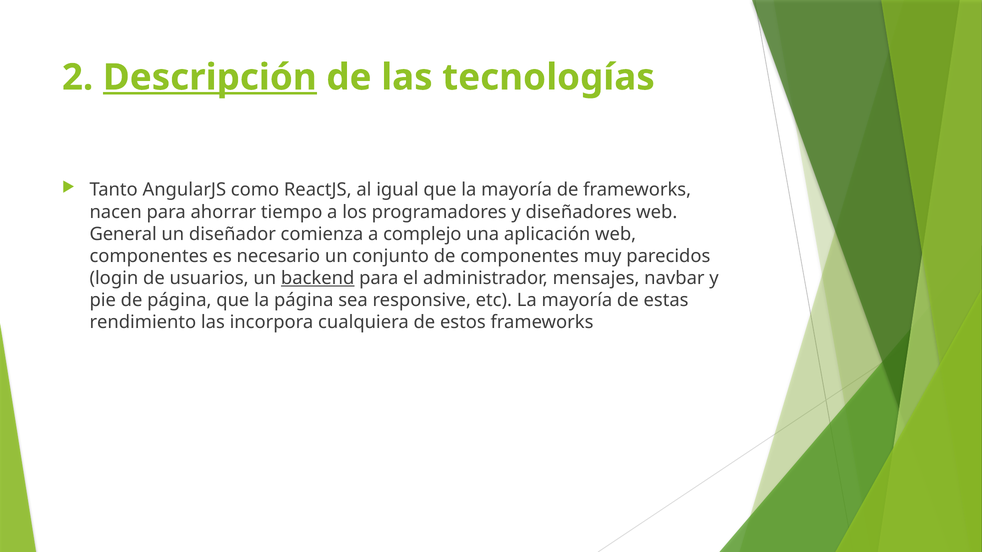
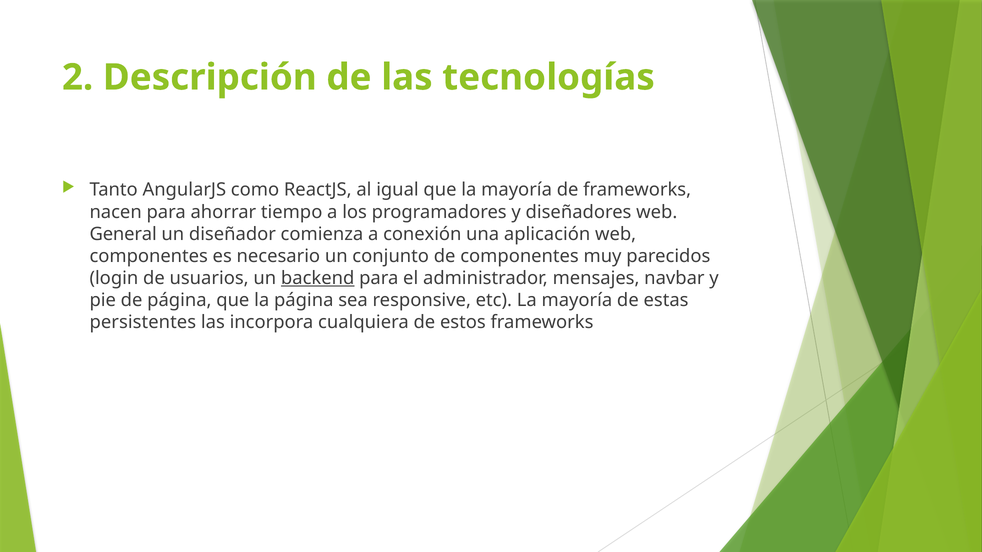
Descripción underline: present -> none
complejo: complejo -> conexión
rendimiento: rendimiento -> persistentes
